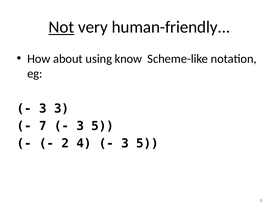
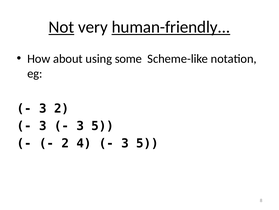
human-friendly underline: none -> present
know: know -> some
3 3: 3 -> 2
7 at (43, 126): 7 -> 3
